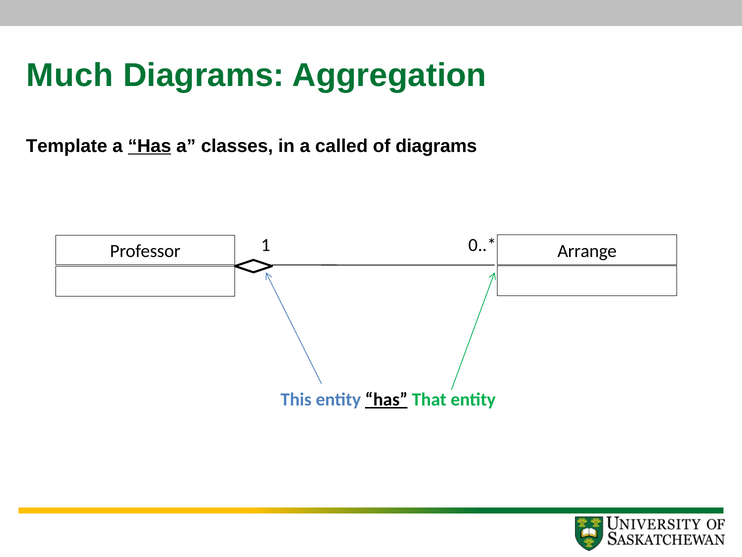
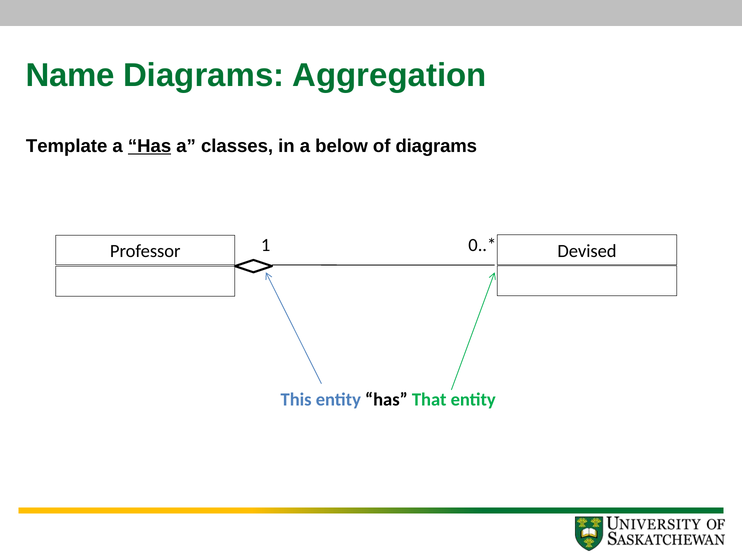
Much: Much -> Name
called: called -> below
Arrange: Arrange -> Devised
has at (386, 399) underline: present -> none
